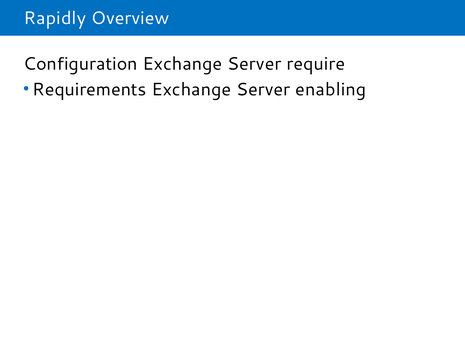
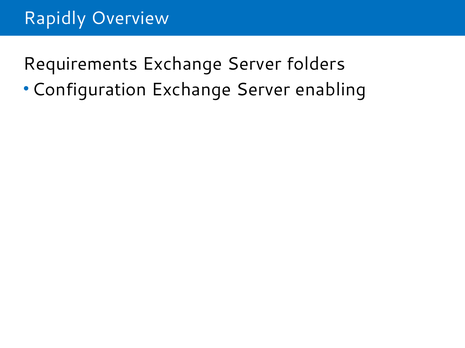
Configuration: Configuration -> Requirements
require: require -> folders
Requirements: Requirements -> Configuration
